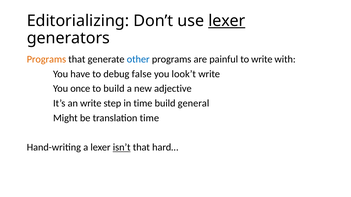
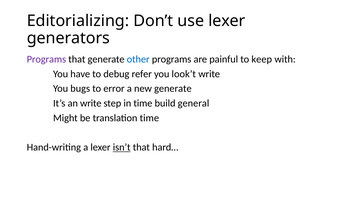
lexer at (227, 21) underline: present -> none
Programs at (46, 59) colour: orange -> purple
to write: write -> keep
false: false -> refer
once: once -> bugs
to build: build -> error
new adjective: adjective -> generate
